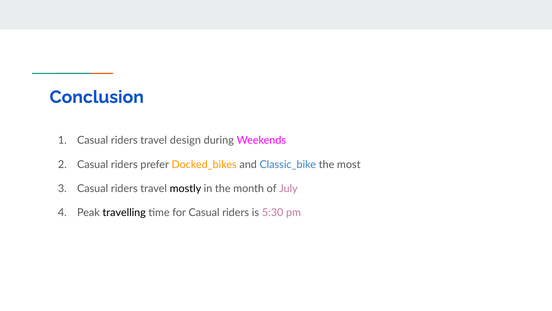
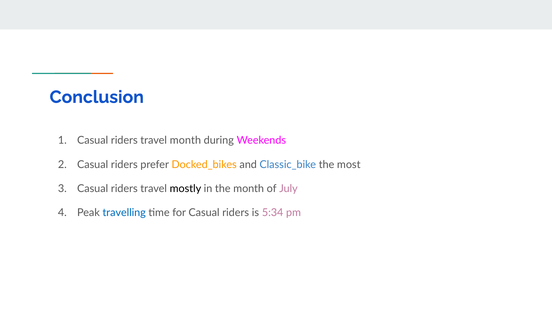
travel design: design -> month
travelling colour: black -> blue
5:30: 5:30 -> 5:34
